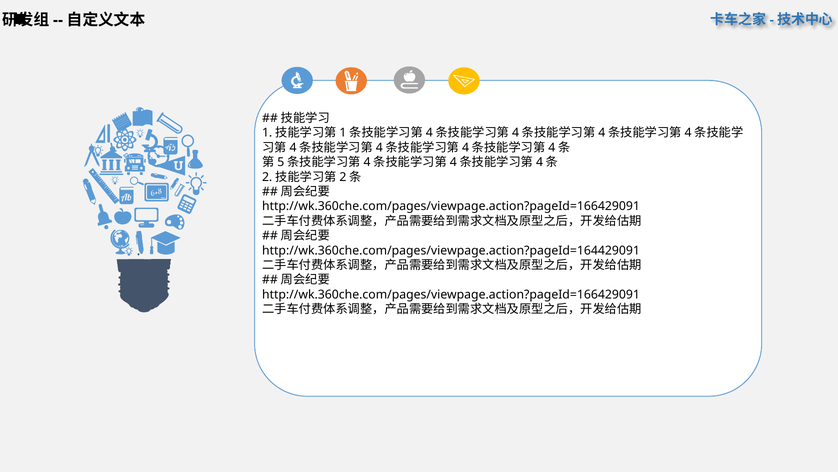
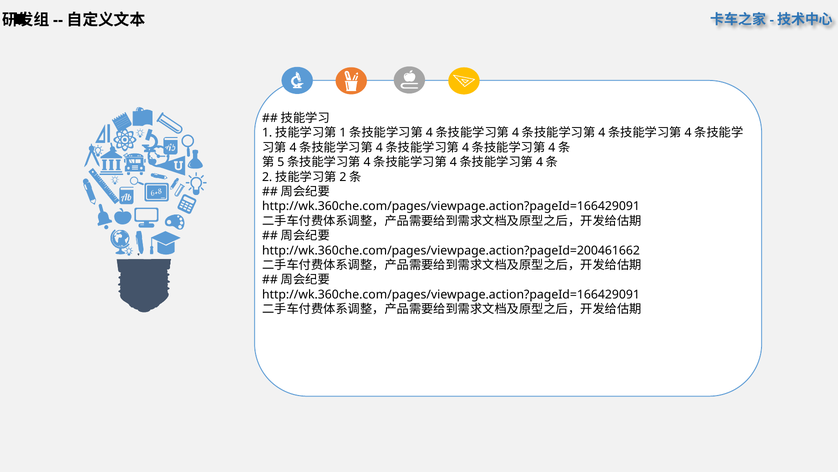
http://wk.360che.com/pages/viewpage.action?pageId=164429091: http://wk.360che.com/pages/viewpage.action?pageId=164429091 -> http://wk.360che.com/pages/viewpage.action?pageId=200461662
